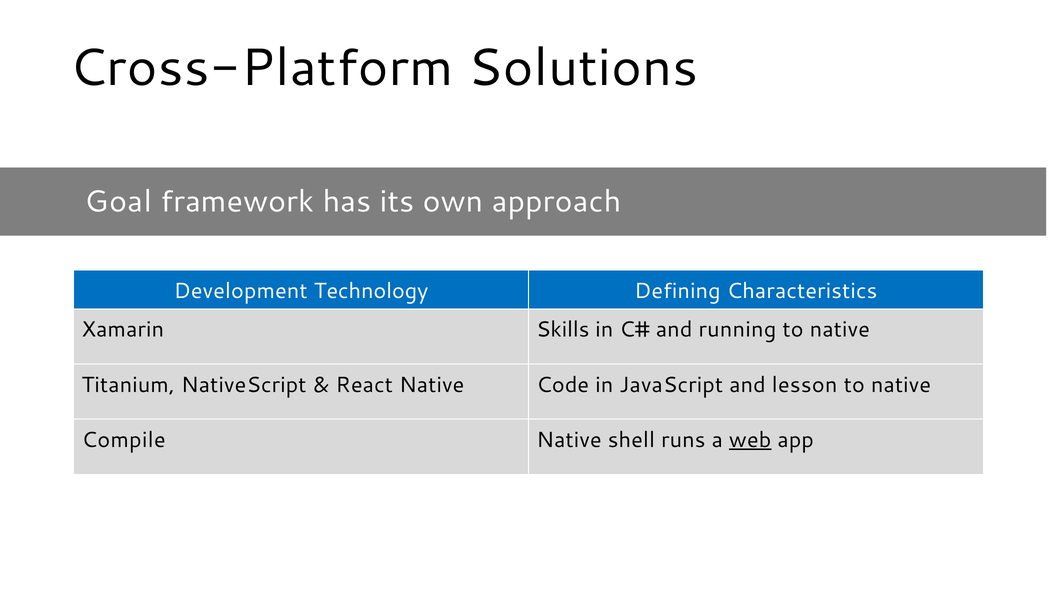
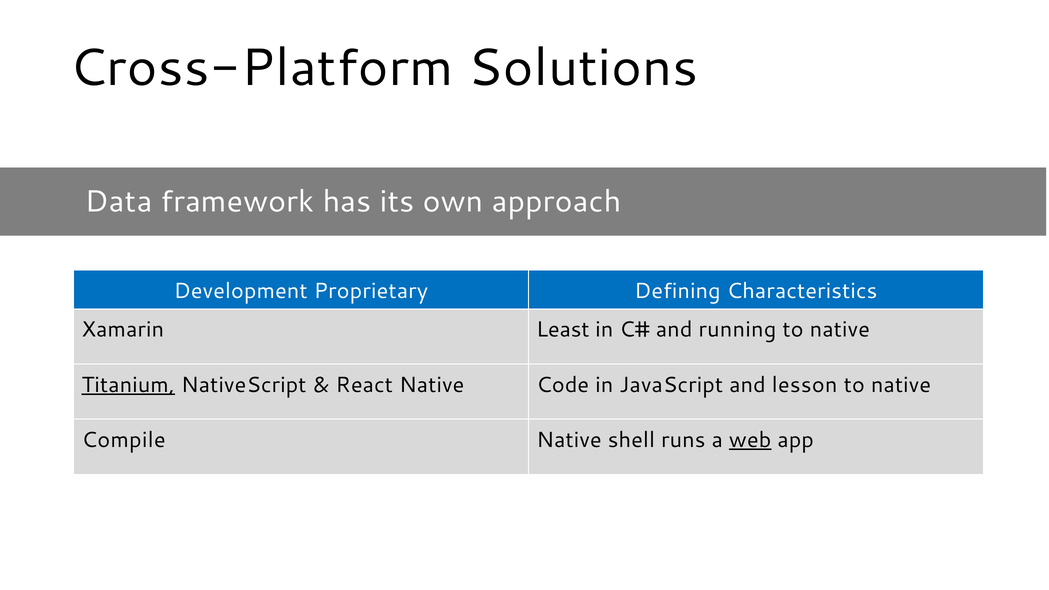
Goal: Goal -> Data
Technology: Technology -> Proprietary
Skills: Skills -> Least
Titanium underline: none -> present
